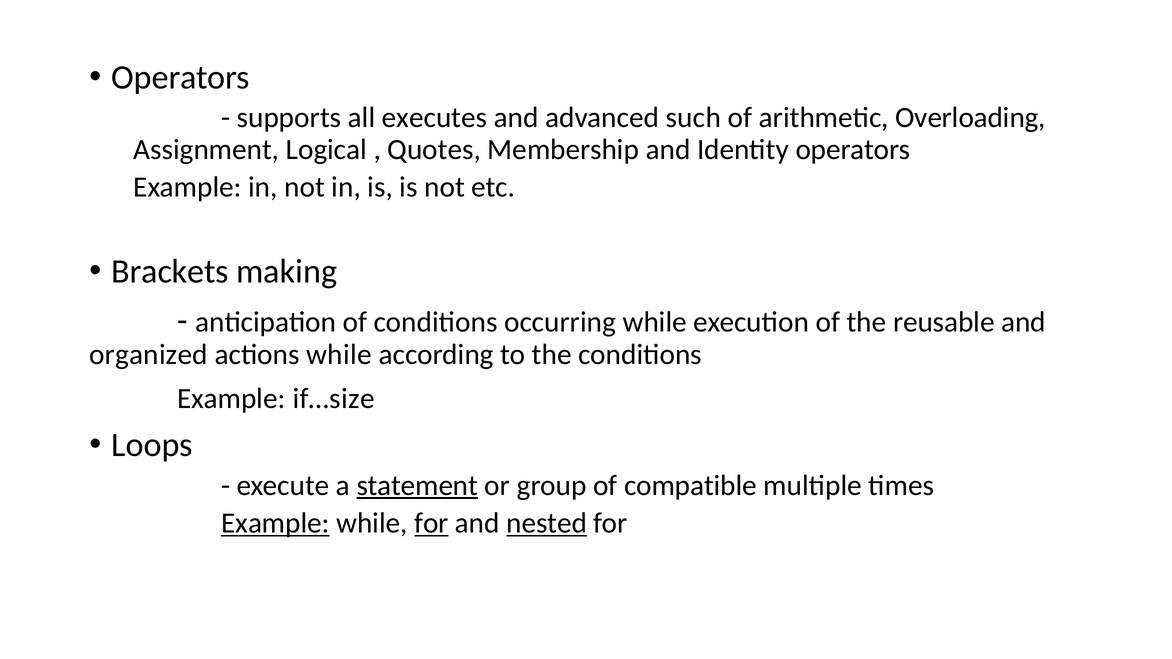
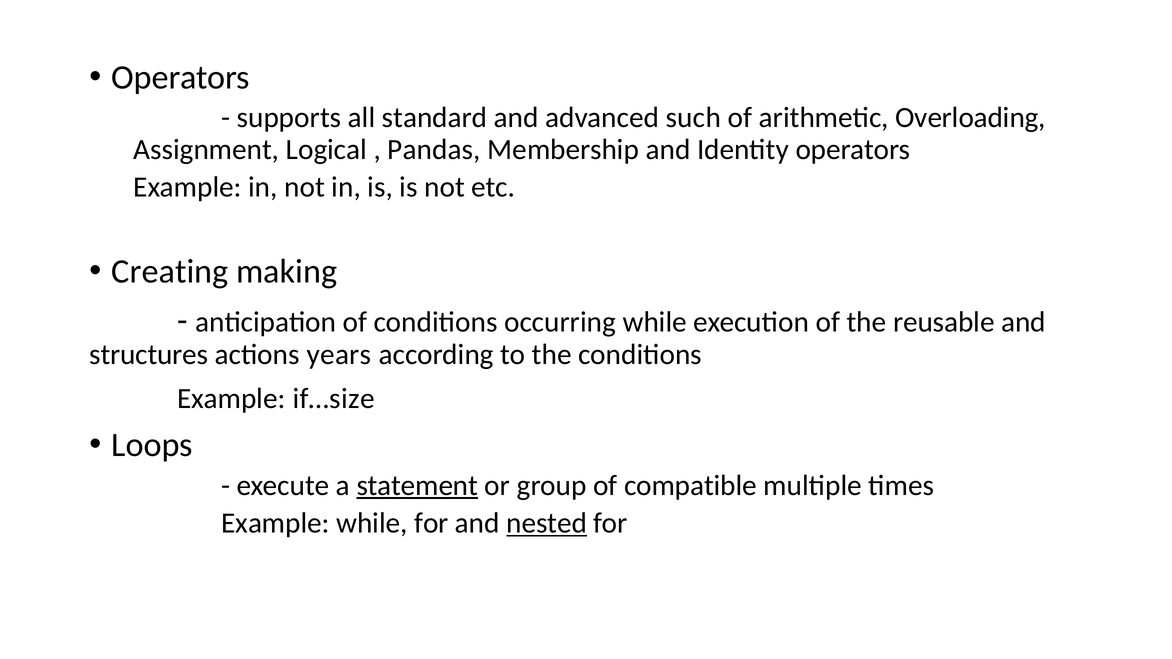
executes: executes -> standard
Quotes: Quotes -> Pandas
Brackets: Brackets -> Creating
organized: organized -> structures
actions while: while -> years
Example at (275, 523) underline: present -> none
for at (431, 523) underline: present -> none
